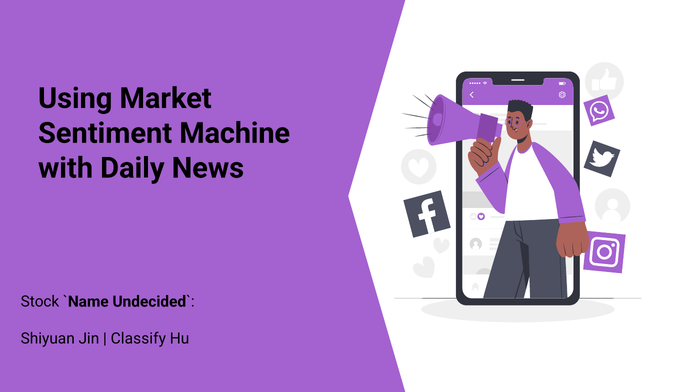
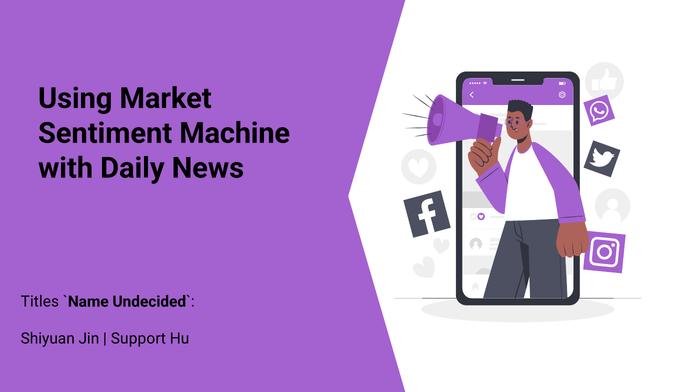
Stock: Stock -> Titles
Classify: Classify -> Support
